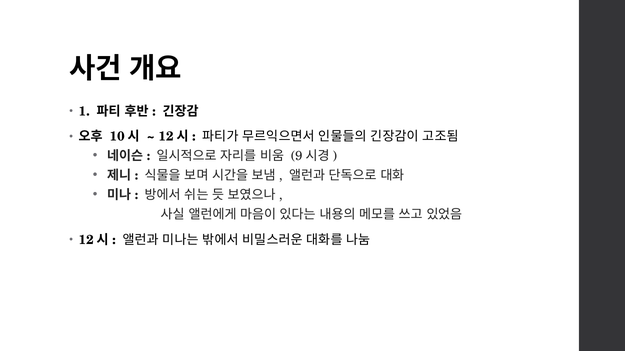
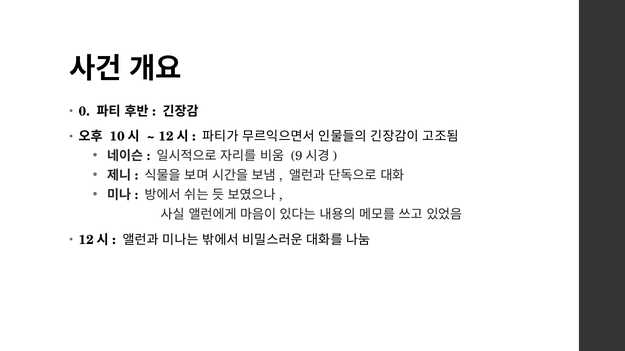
1: 1 -> 0
